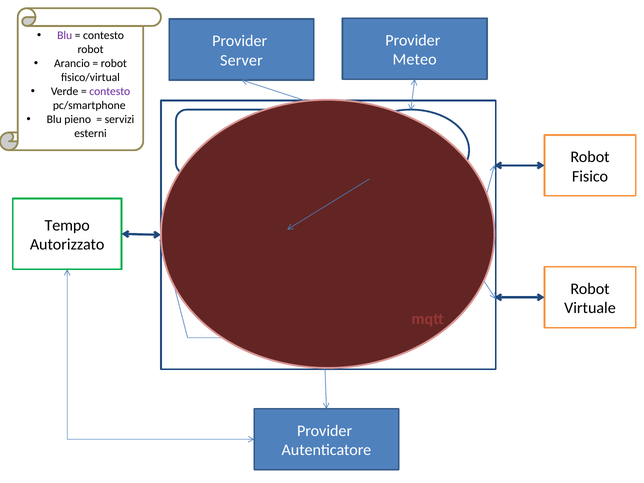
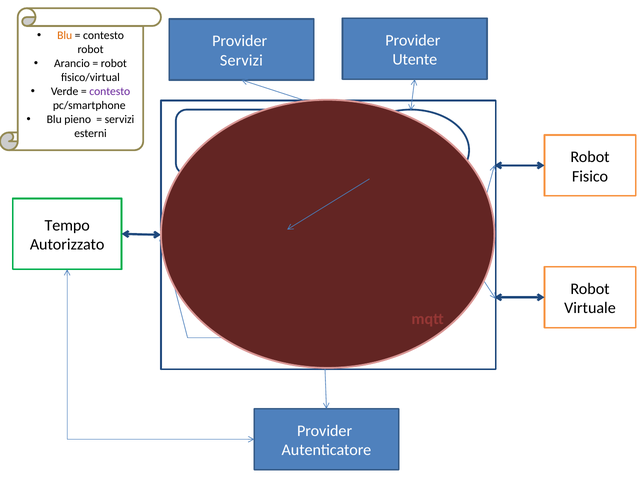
Blu at (65, 36) colour: purple -> orange
Meteo: Meteo -> Utente
Server at (241, 60): Server -> Servizi
